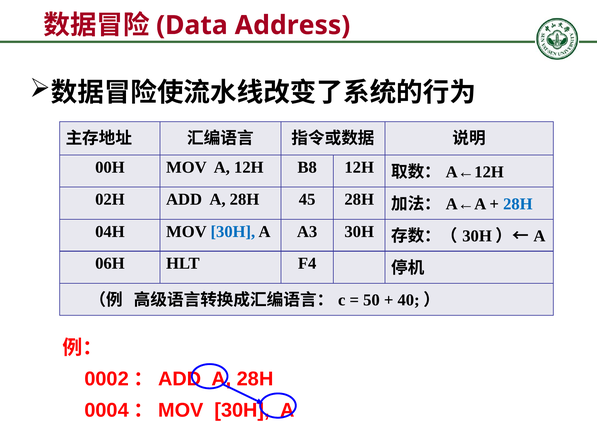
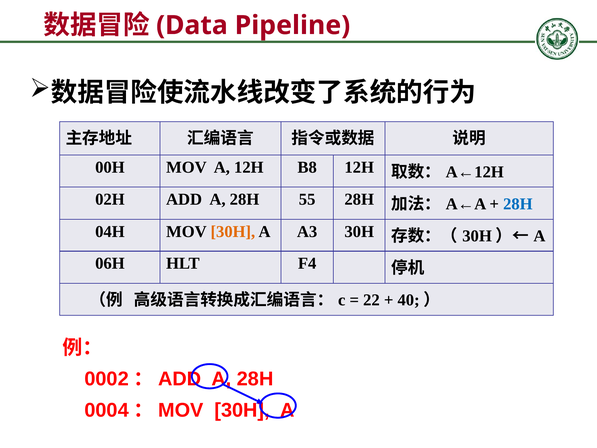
Address: Address -> Pipeline
45: 45 -> 55
30H at (233, 231) colour: blue -> orange
50: 50 -> 22
